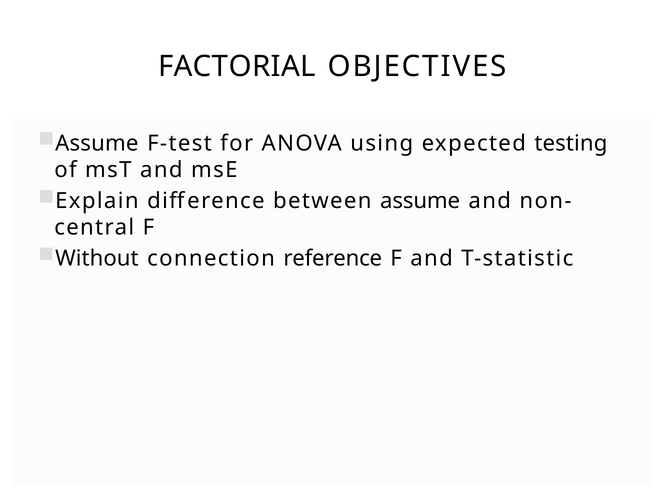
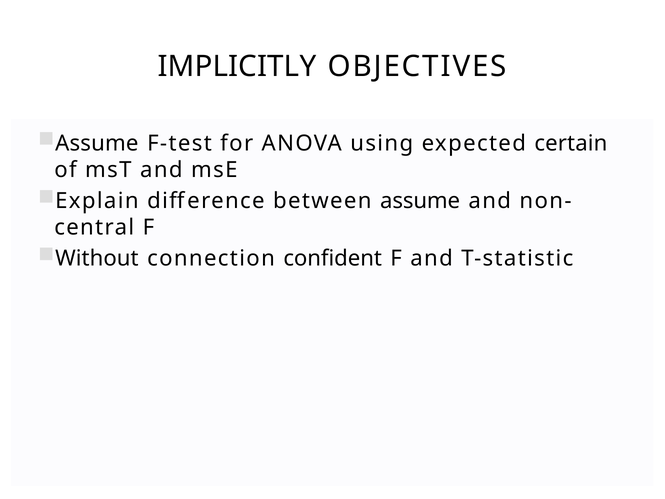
FACTORIAL: FACTORIAL -> IMPLICITLY
testing: testing -> certain
reference: reference -> confident
